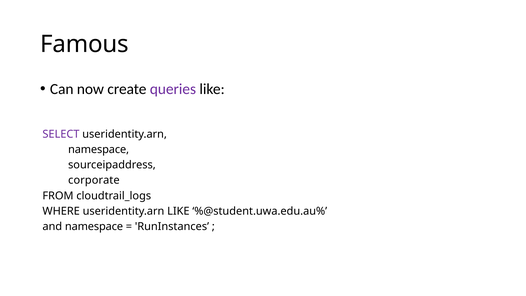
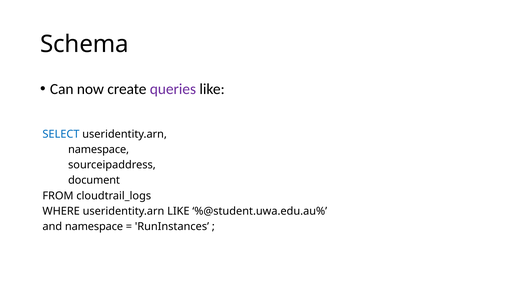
Famous: Famous -> Schema
SELECT colour: purple -> blue
corporate: corporate -> document
